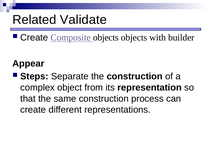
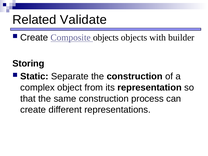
Appear: Appear -> Storing
Steps: Steps -> Static
